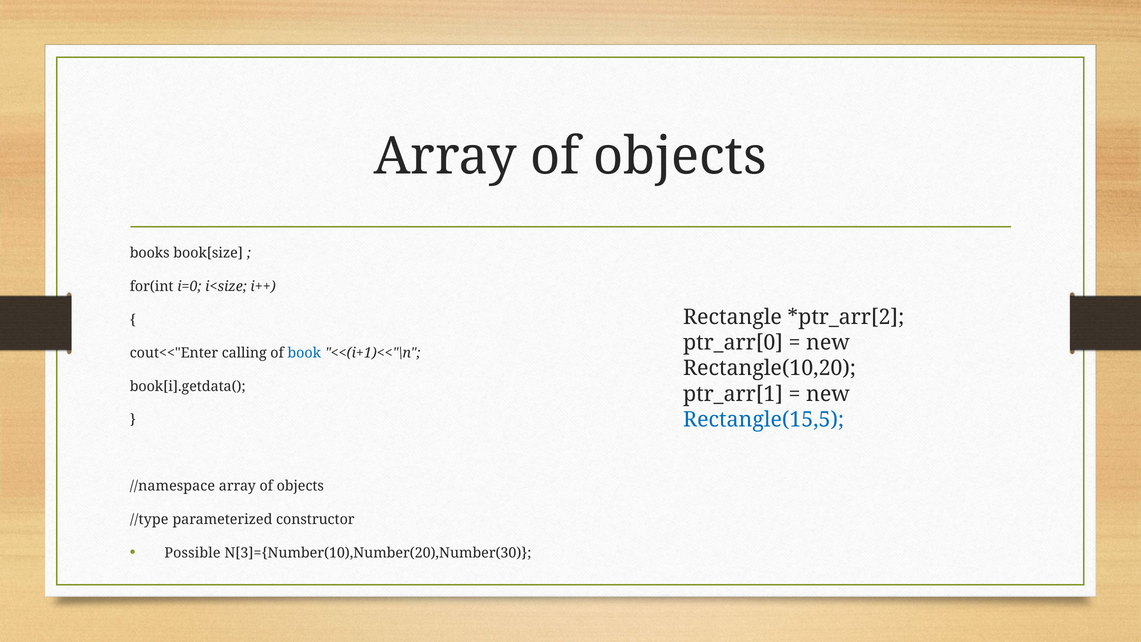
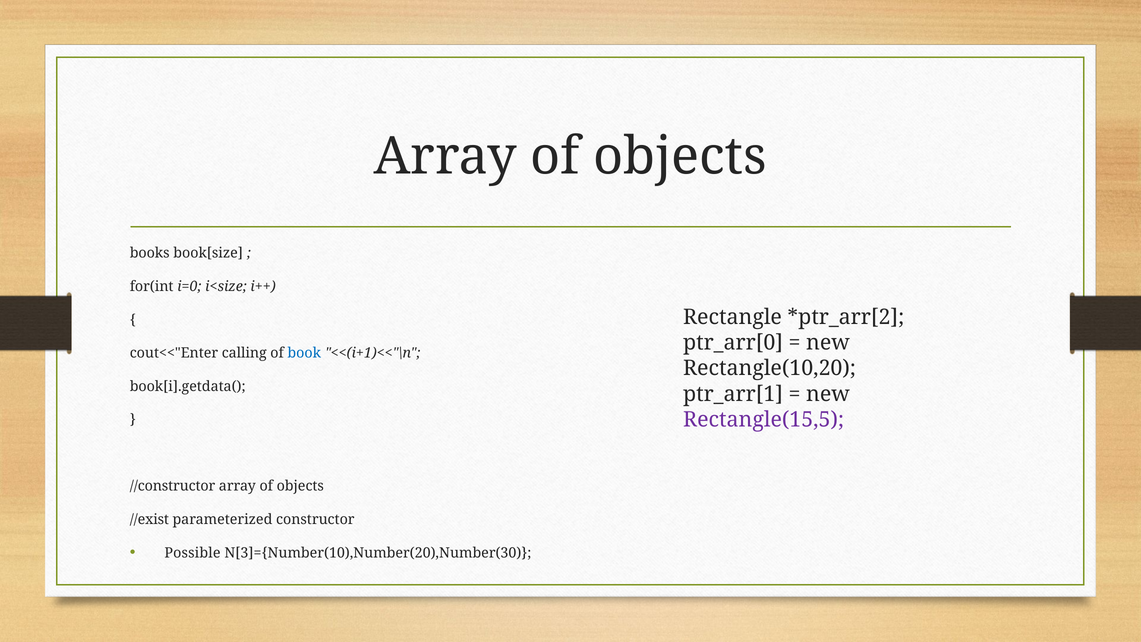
Rectangle(15,5 colour: blue -> purple
//namespace: //namespace -> //constructor
//type: //type -> //exist
